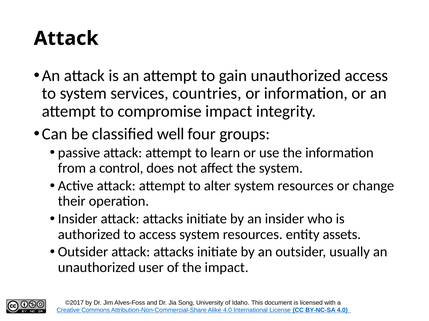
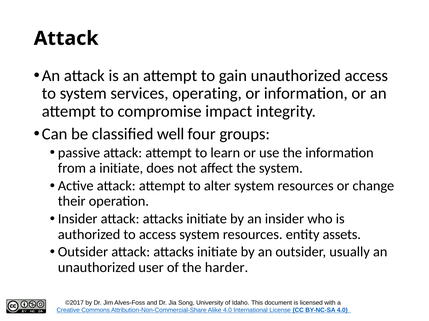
countries: countries -> operating
a control: control -> initiate
the impact: impact -> harder
